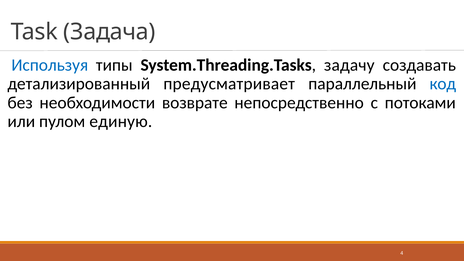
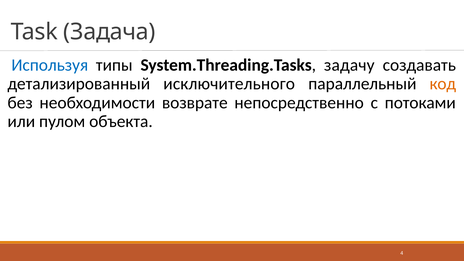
предусматривает: предусматривает -> исключительного
код colour: blue -> orange
единую: единую -> объекта
